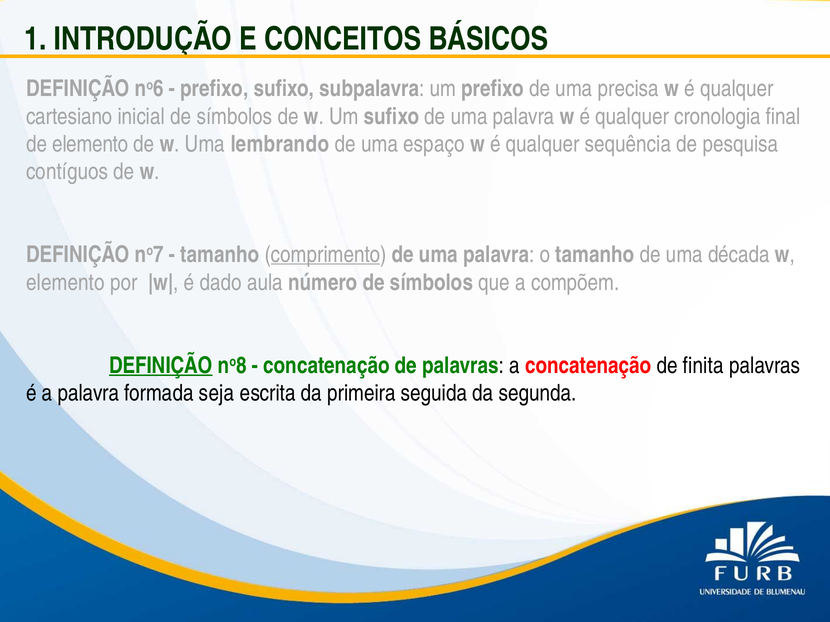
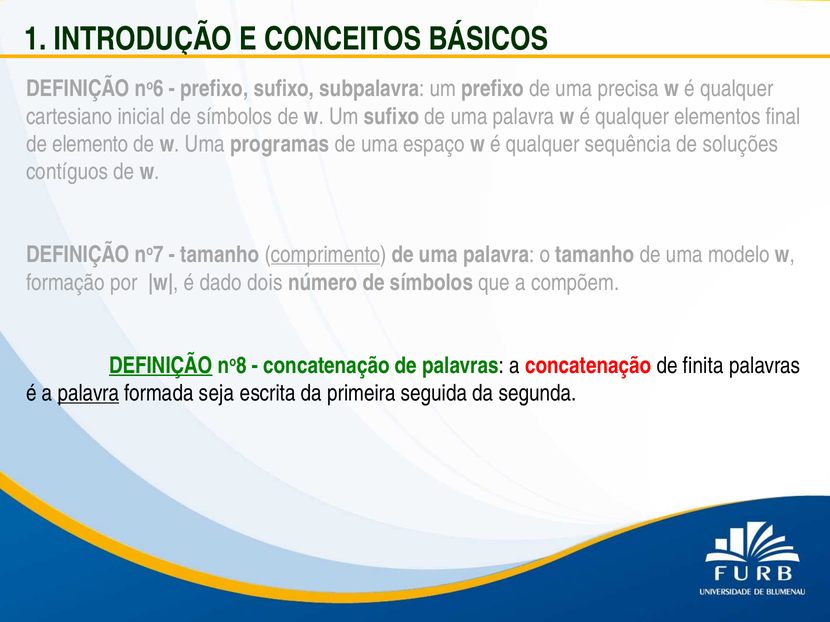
cronologia: cronologia -> elementos
lembrando: lembrando -> programas
pesquisa: pesquisa -> soluções
década: década -> modelo
elemento at (65, 283): elemento -> formação
aula: aula -> dois
palavra at (88, 393) underline: none -> present
